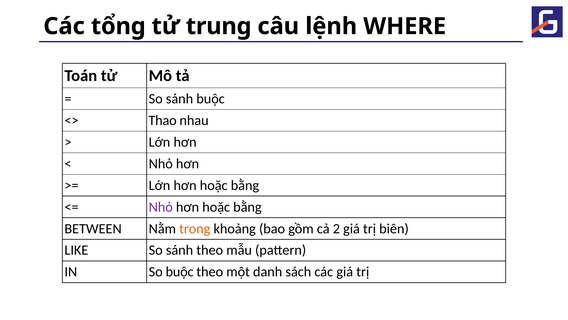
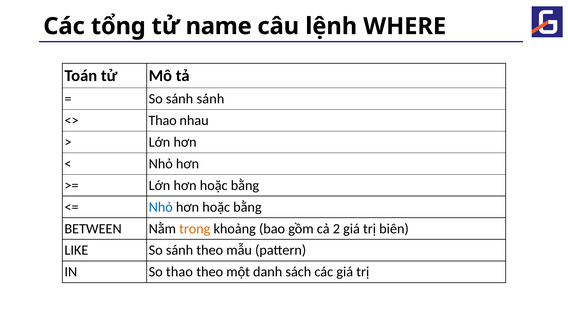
trung: trung -> name
sánh buộc: buộc -> sánh
Nhỏ at (161, 207) colour: purple -> blue
So buộc: buộc -> thao
